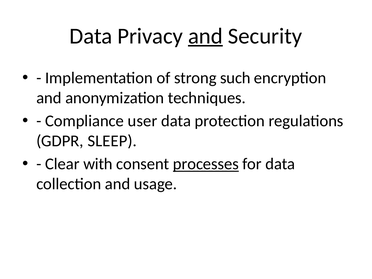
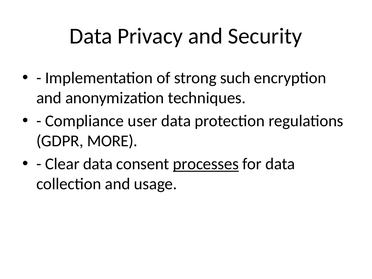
and at (205, 36) underline: present -> none
SLEEP: SLEEP -> MORE
Clear with: with -> data
